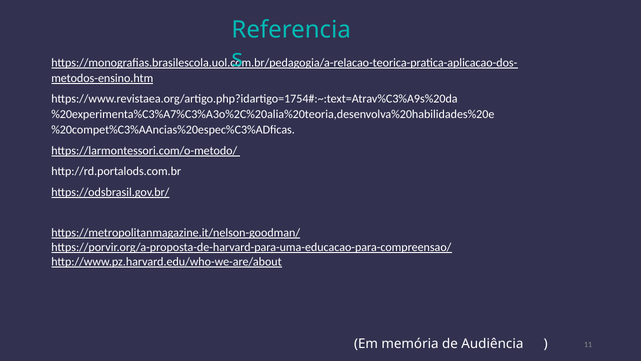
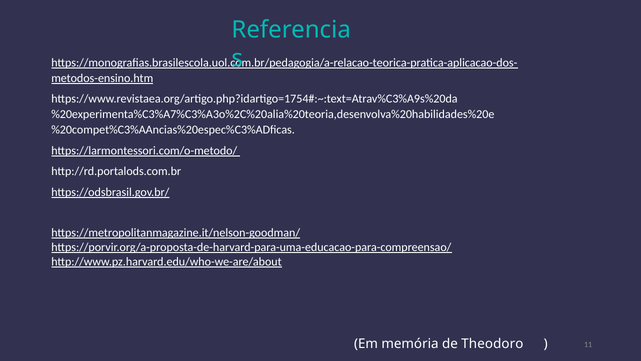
Audiência: Audiência -> Theodoro
